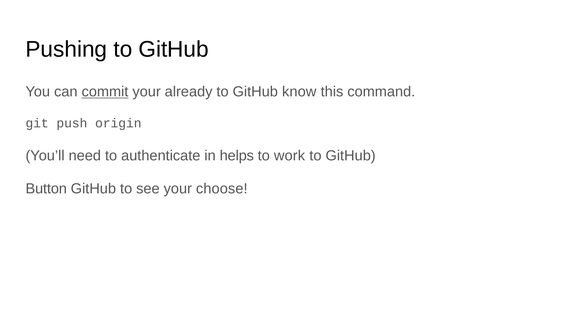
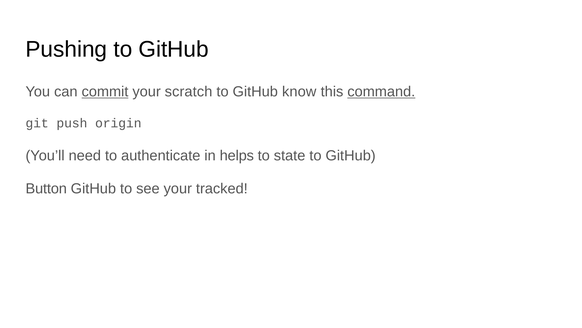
already: already -> scratch
command underline: none -> present
work: work -> state
choose: choose -> tracked
